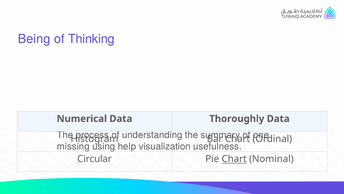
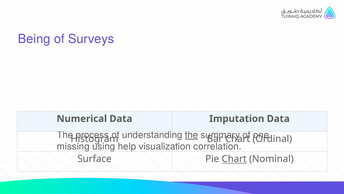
Thinking: Thinking -> Surveys
Thoroughly: Thoroughly -> Imputation
the at (192, 135) underline: none -> present
usefulness: usefulness -> correlation
Circular: Circular -> Surface
